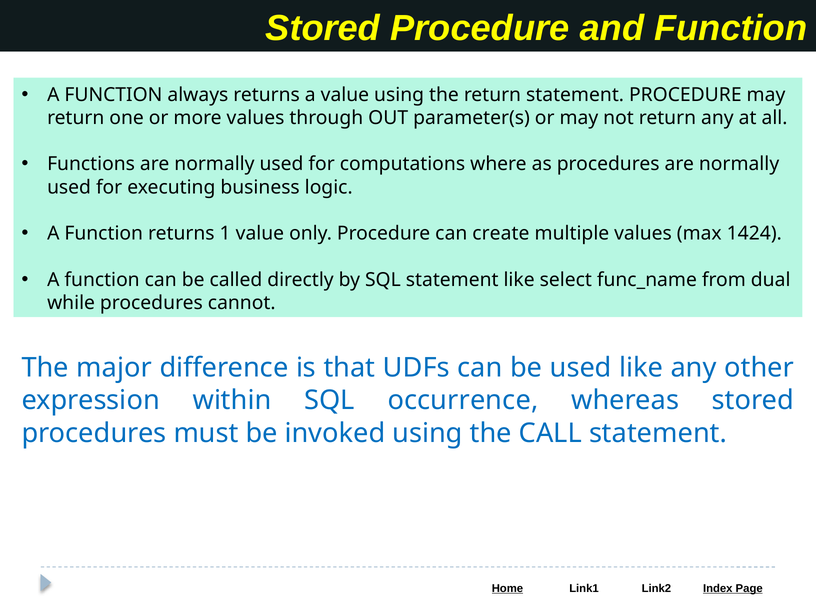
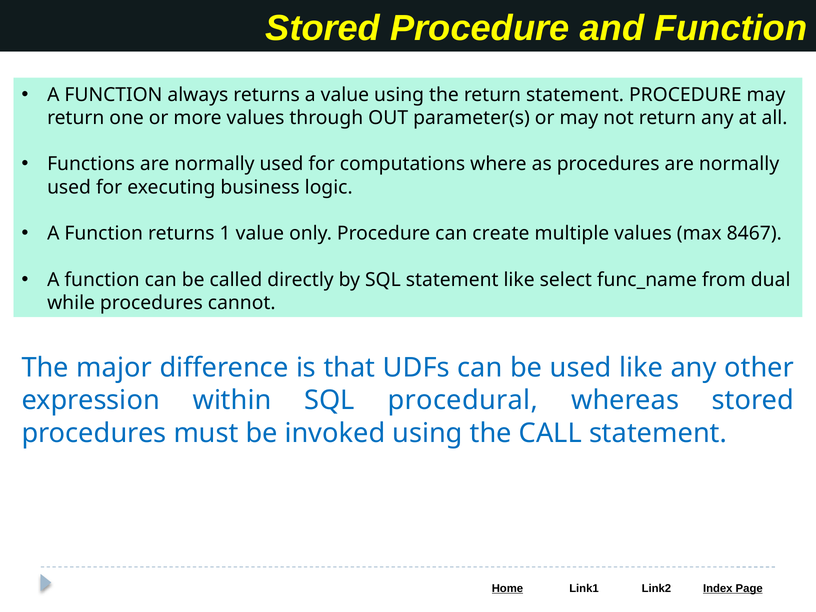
1424: 1424 -> 8467
occurrence: occurrence -> procedural
